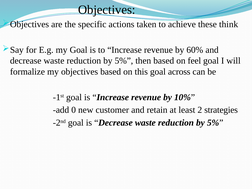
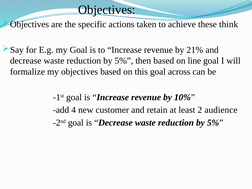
60%: 60% -> 21%
feel: feel -> line
0: 0 -> 4
strategies: strategies -> audience
